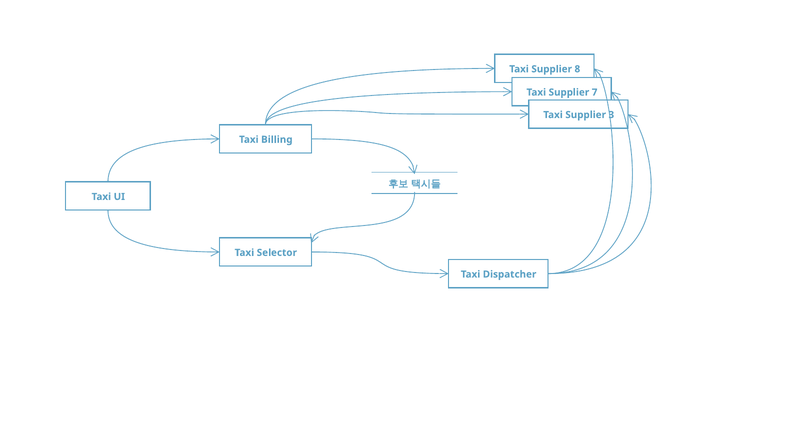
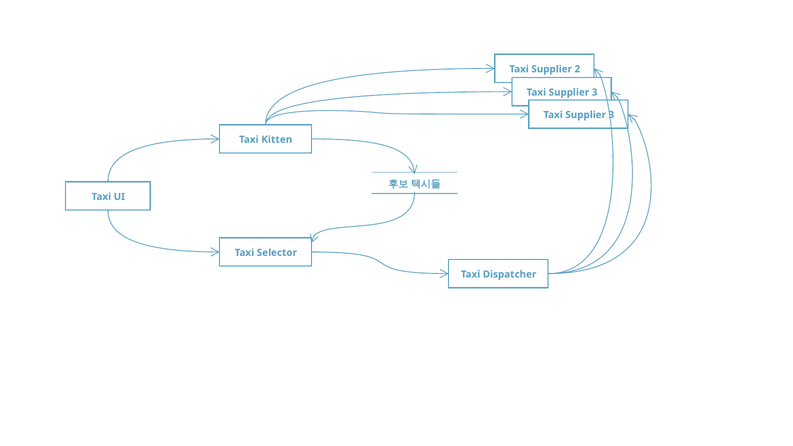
8: 8 -> 2
7 at (595, 92): 7 -> 3
Billing: Billing -> Kitten
